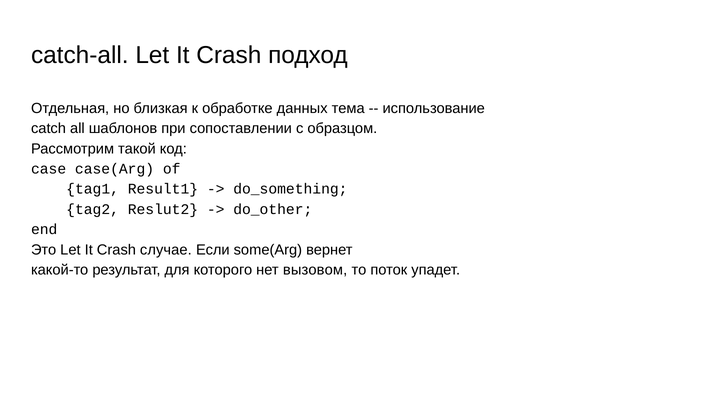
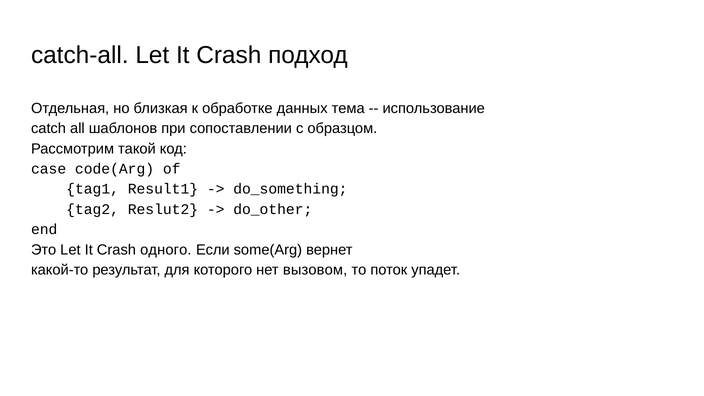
case(Arg: case(Arg -> code(Arg
случае: случае -> одного
